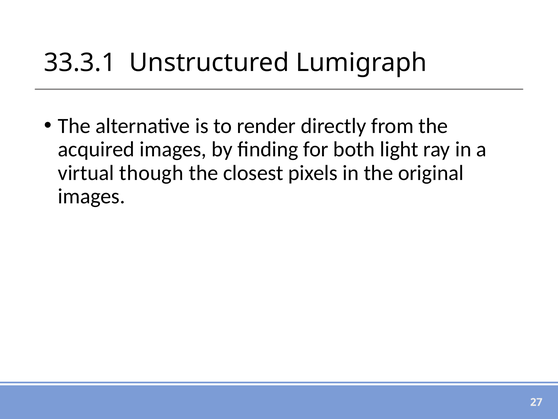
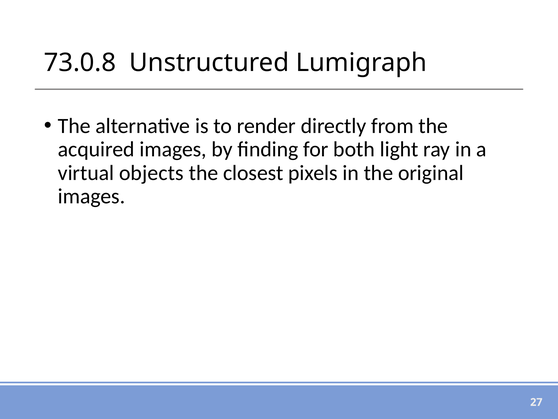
33.3.1: 33.3.1 -> 73.0.8
though: though -> objects
